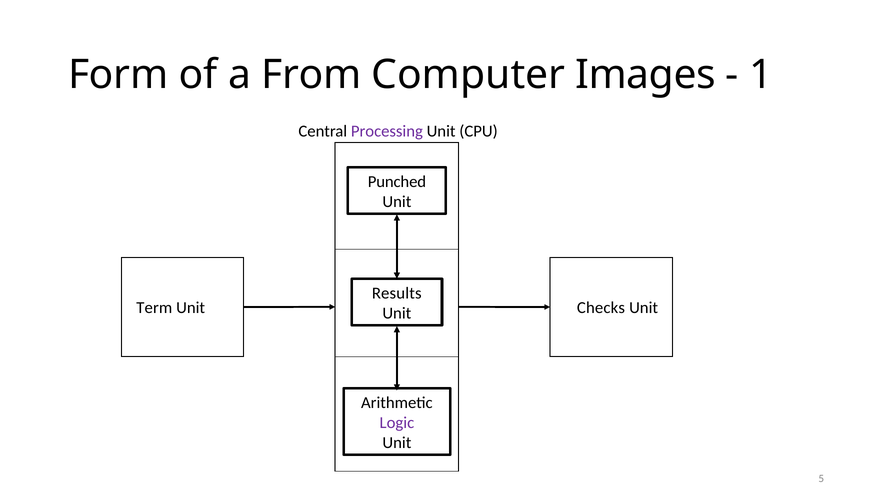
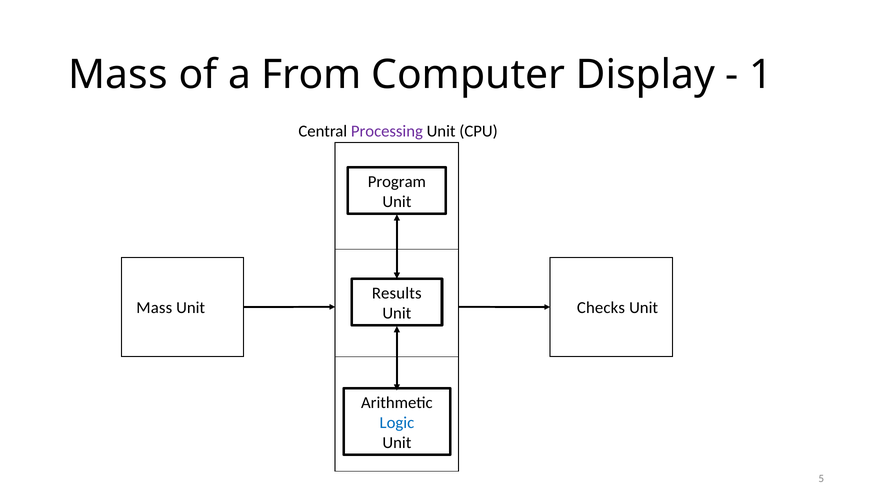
Form at (118, 75): Form -> Mass
Images: Images -> Display
Punched: Punched -> Program
Term at (154, 308): Term -> Mass
Logic colour: purple -> blue
